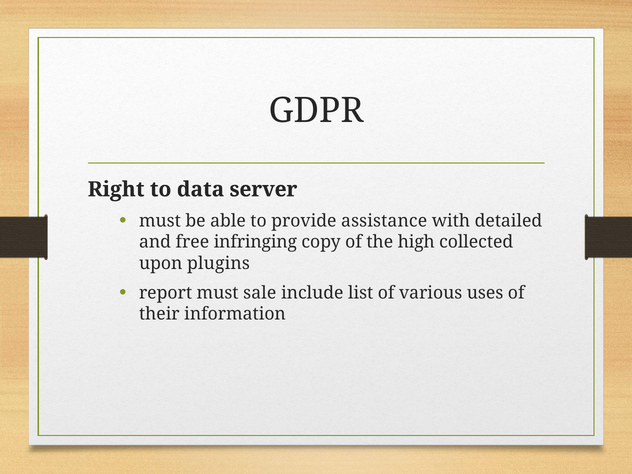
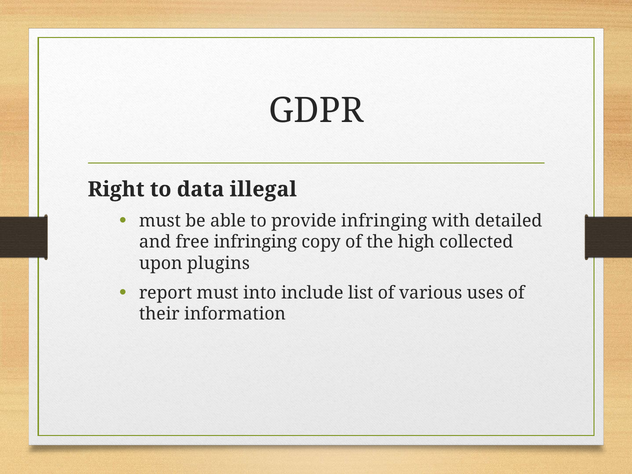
server: server -> illegal
provide assistance: assistance -> infringing
sale: sale -> into
